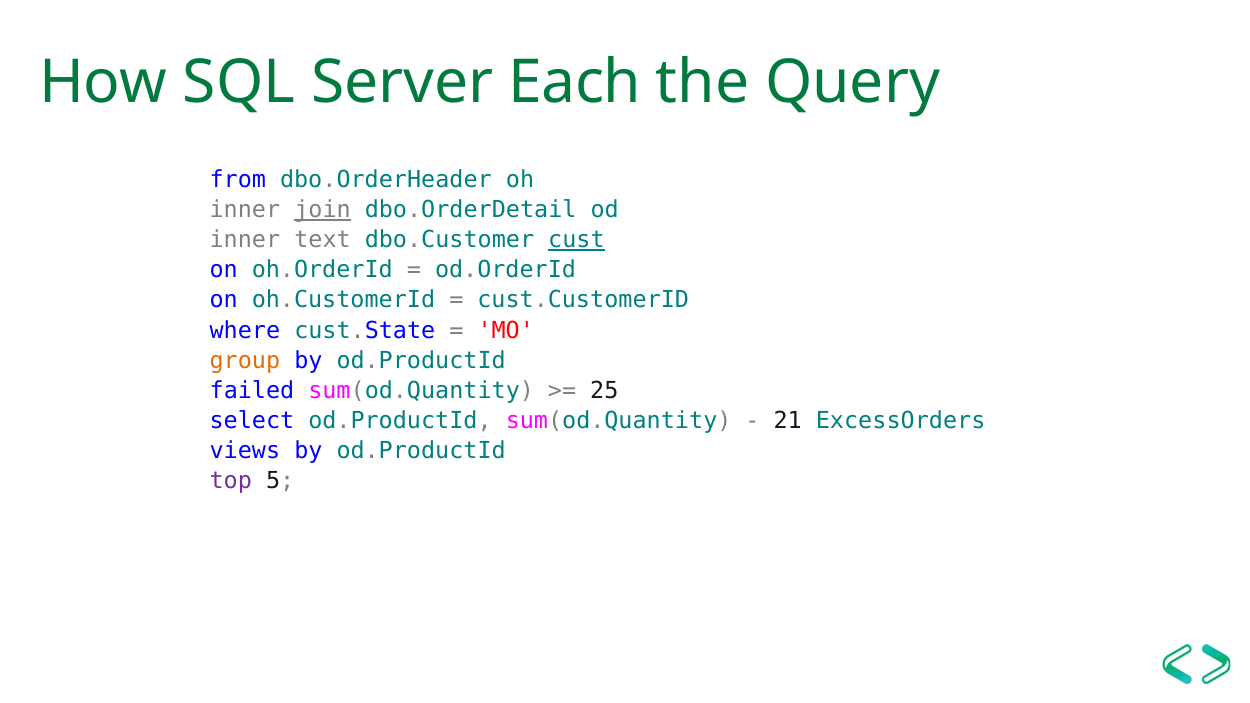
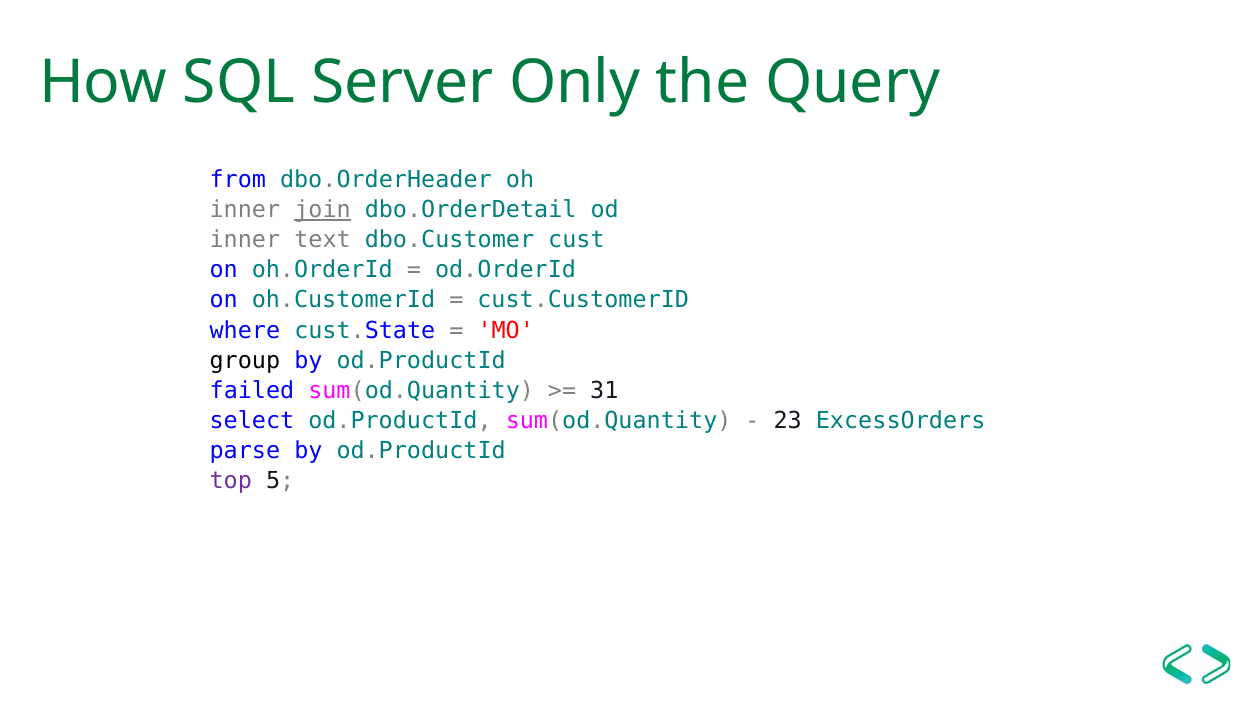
Each: Each -> Only
cust underline: present -> none
group colour: orange -> black
25: 25 -> 31
21: 21 -> 23
views: views -> parse
